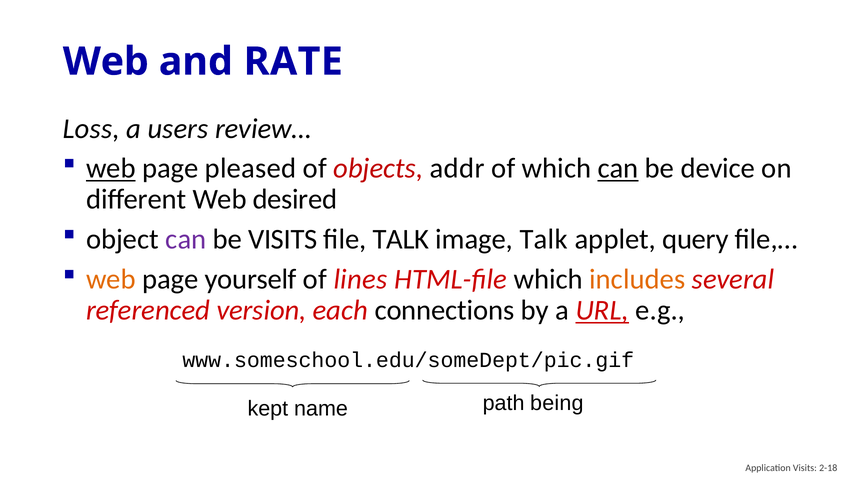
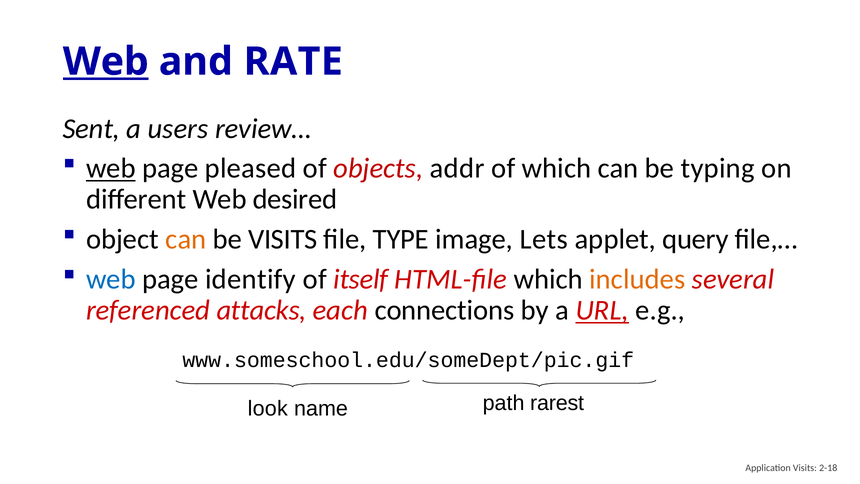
Web at (106, 62) underline: none -> present
Loss: Loss -> Sent
can at (618, 168) underline: present -> none
device: device -> typing
can at (186, 239) colour: purple -> orange
file TALK: TALK -> TYPE
image Talk: Talk -> Lets
web at (111, 279) colour: orange -> blue
yourself: yourself -> identify
lines: lines -> itself
version: version -> attacks
kept: kept -> look
being: being -> rarest
